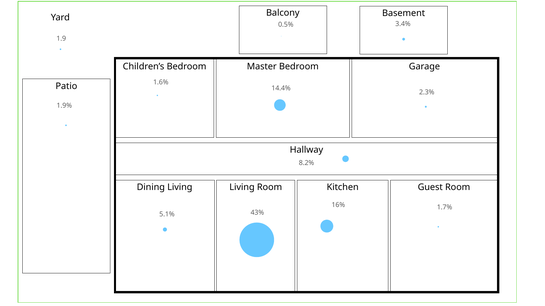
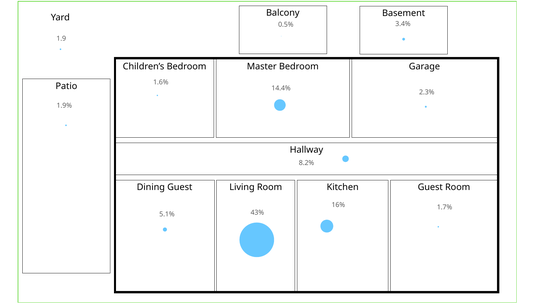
Dining Living: Living -> Guest
